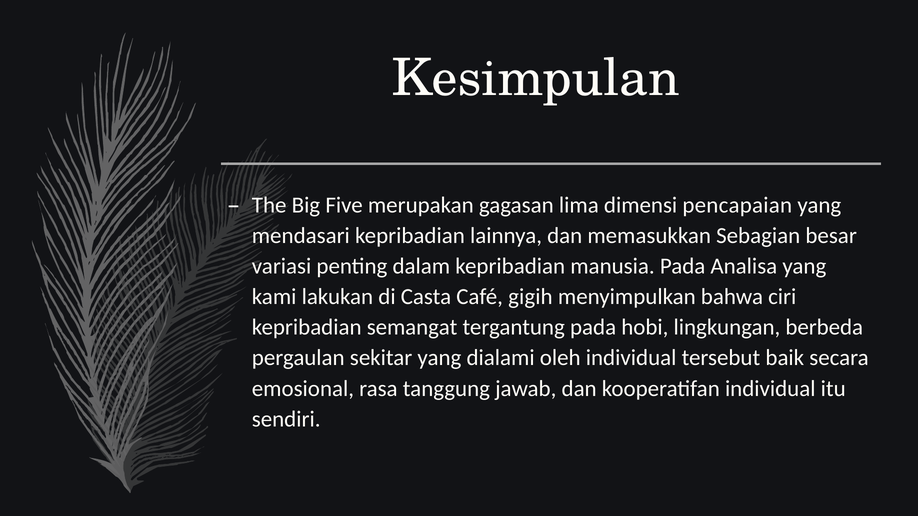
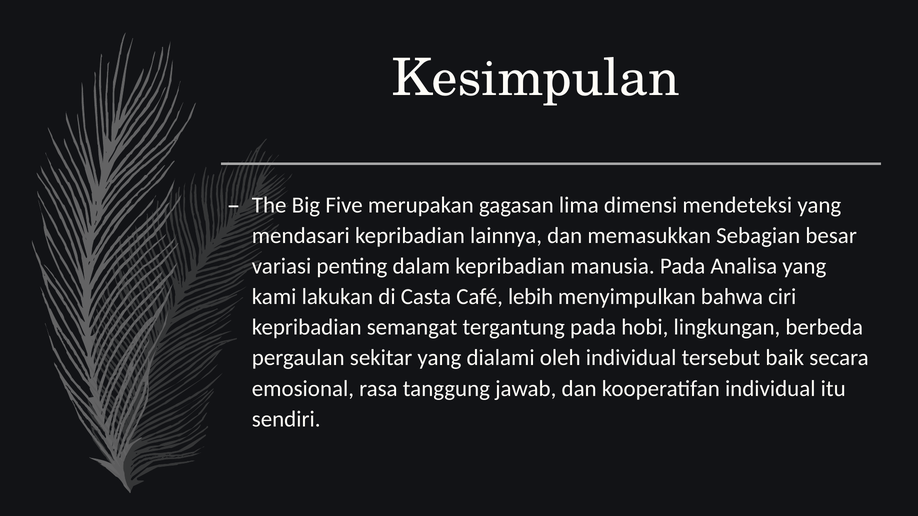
pencapaian: pencapaian -> mendeteksi
gigih: gigih -> lebih
